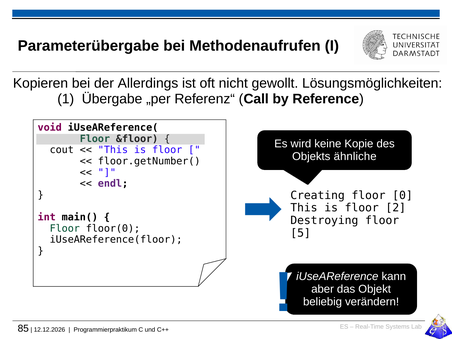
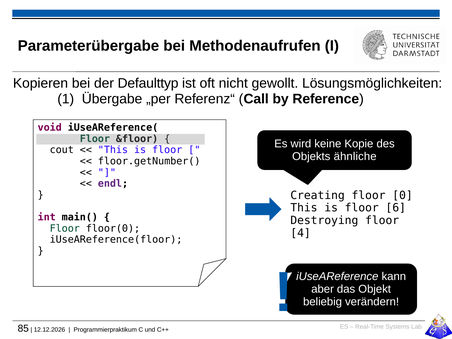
Allerdings: Allerdings -> Defaulttyp
2: 2 -> 6
5: 5 -> 4
